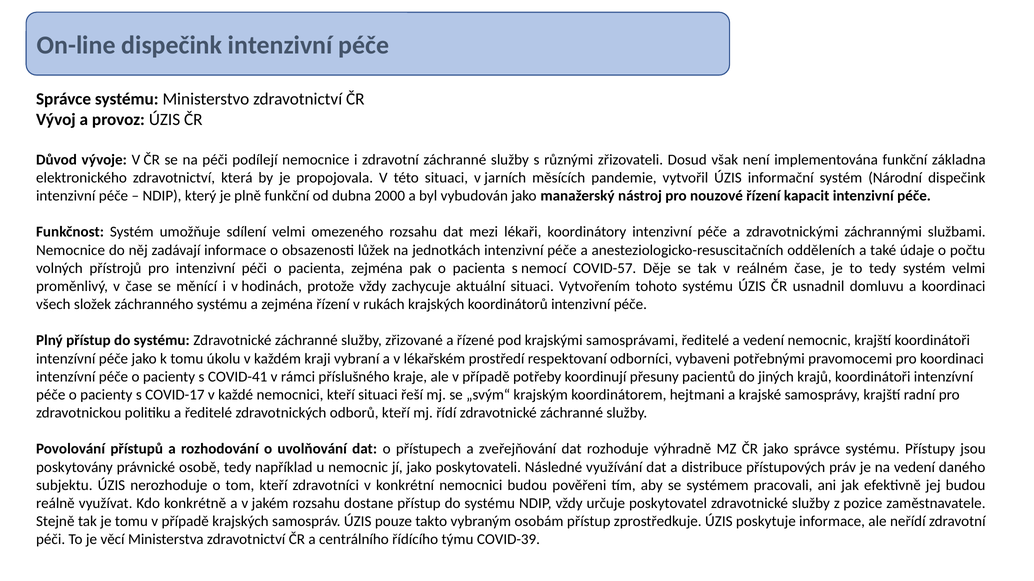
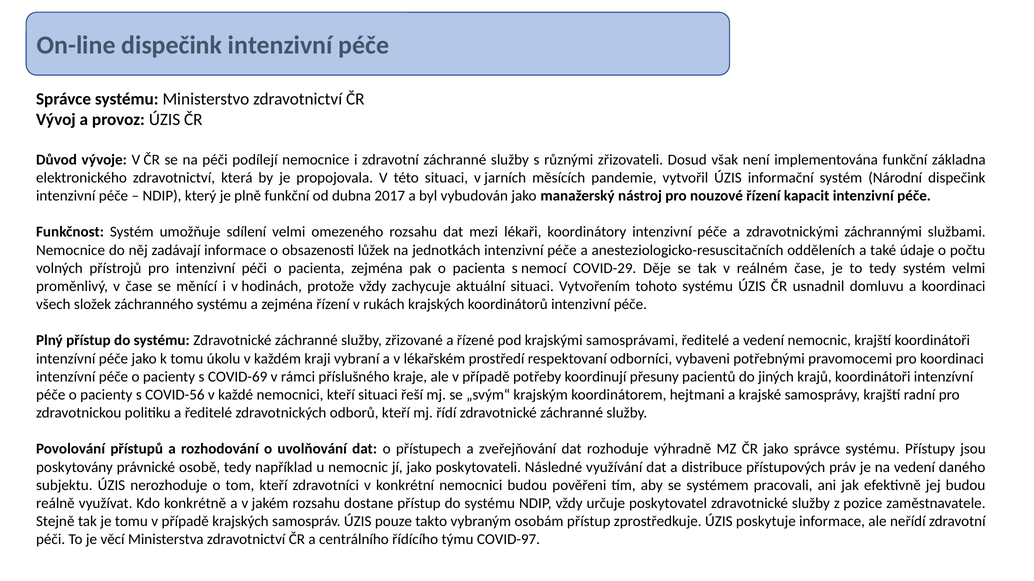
2000: 2000 -> 2017
COVID-57: COVID-57 -> COVID-29
COVID-41: COVID-41 -> COVID-69
COVID-17: COVID-17 -> COVID-56
COVID-39: COVID-39 -> COVID-97
